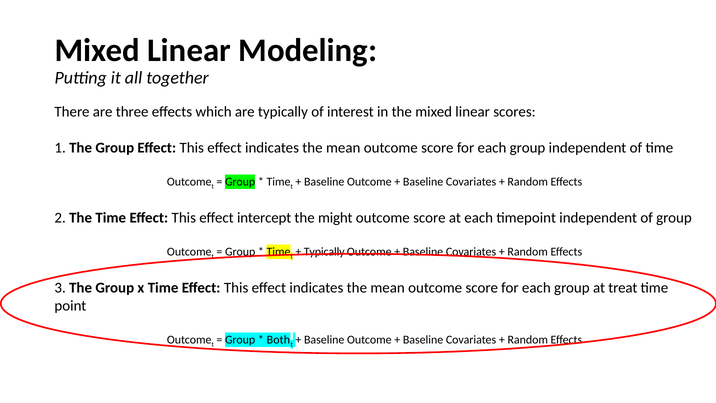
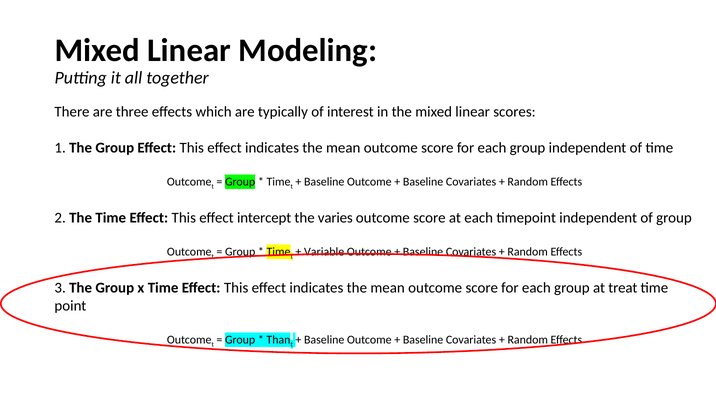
might: might -> varies
Typically at (324, 252): Typically -> Variable
Both: Both -> Than
